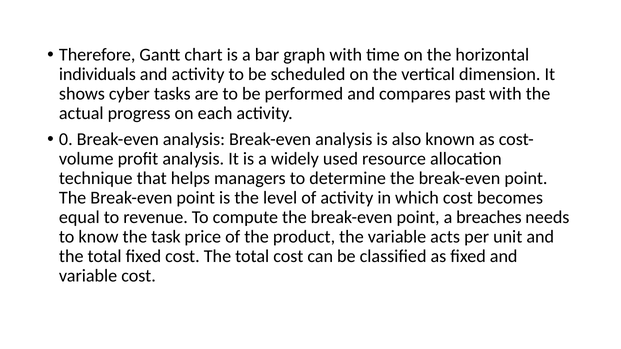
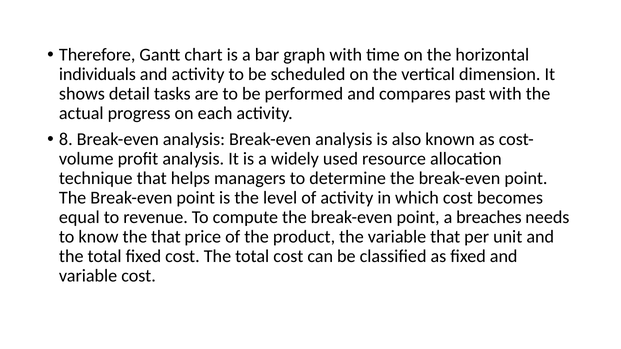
cyber: cyber -> detail
0: 0 -> 8
the task: task -> that
variable acts: acts -> that
